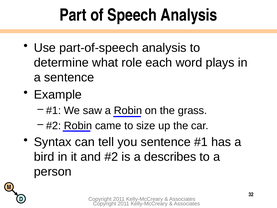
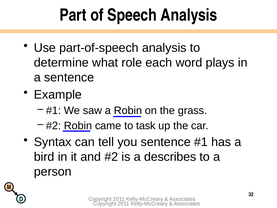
size: size -> task
